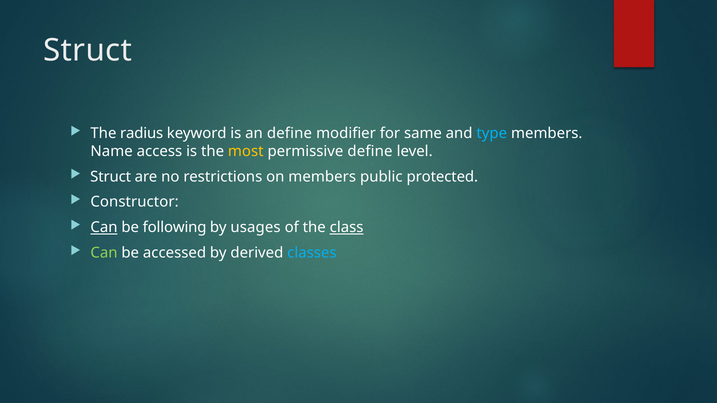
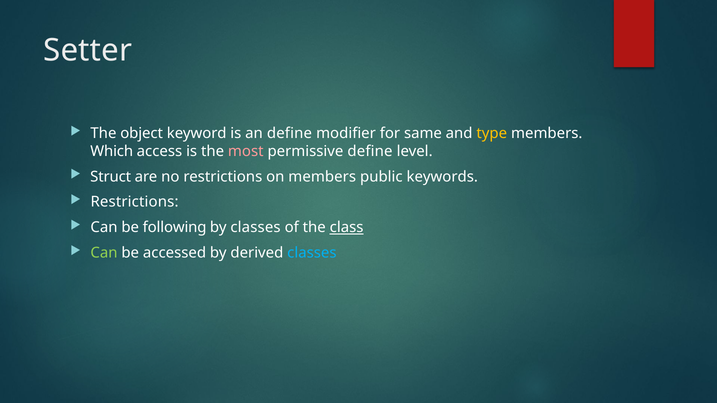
Struct at (88, 50): Struct -> Setter
radius: radius -> object
type colour: light blue -> yellow
Name: Name -> Which
most colour: yellow -> pink
protected: protected -> keywords
Constructor at (135, 202): Constructor -> Restrictions
Can at (104, 228) underline: present -> none
by usages: usages -> classes
